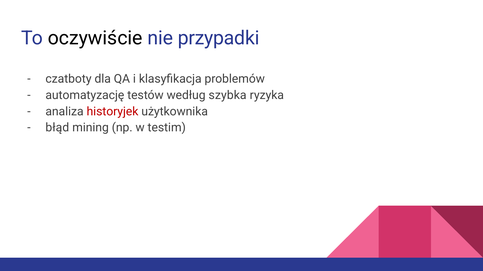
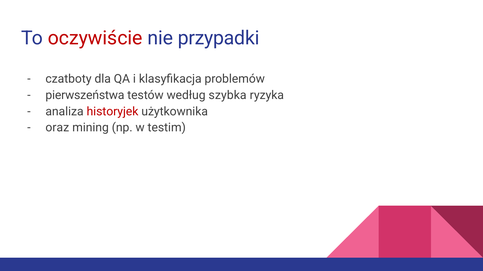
oczywiście colour: black -> red
automatyzację: automatyzację -> pierwszeństwa
błąd: błąd -> oraz
